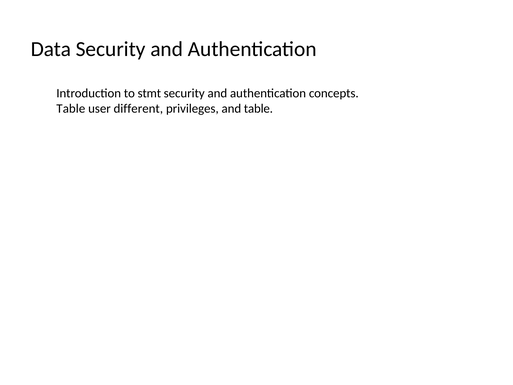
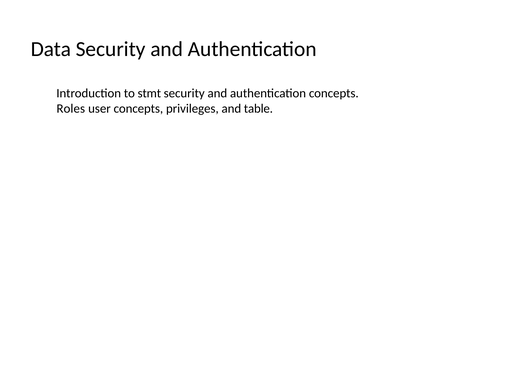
Table at (71, 109): Table -> Roles
user different: different -> concepts
